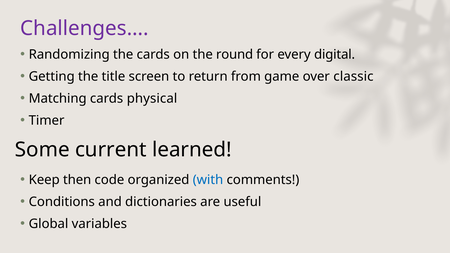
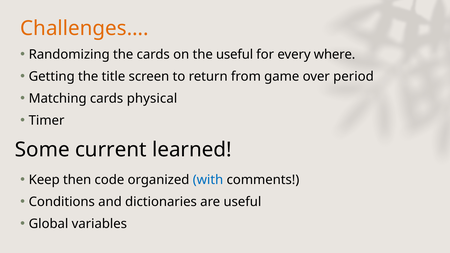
Challenges… colour: purple -> orange
the round: round -> useful
digital: digital -> where
classic: classic -> period
